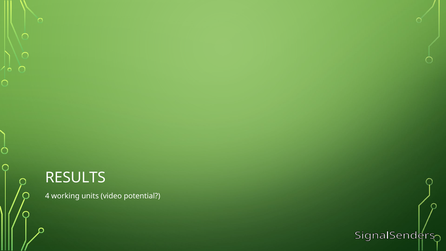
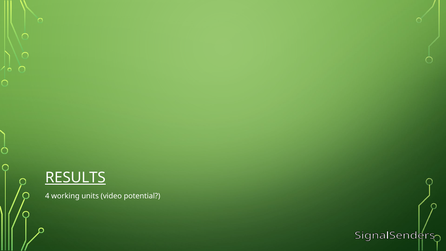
RESULTS underline: none -> present
